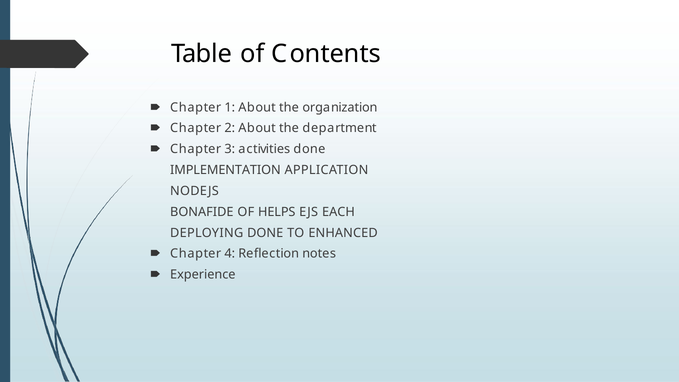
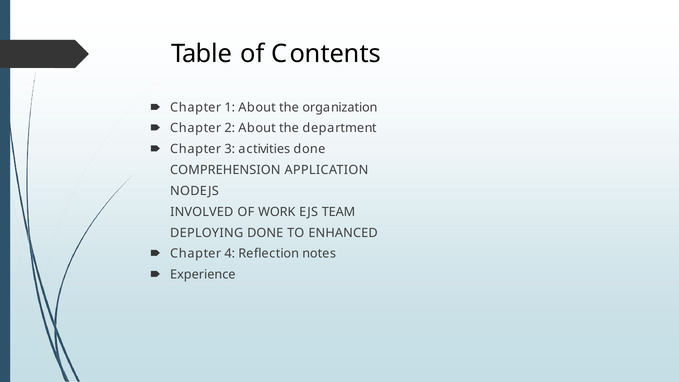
IMPLEMENTATION: IMPLEMENTATION -> COMPREHENSION
BONAFIDE: BONAFIDE -> INVOLVED
HELPS: HELPS -> WORK
EACH: EACH -> TEAM
